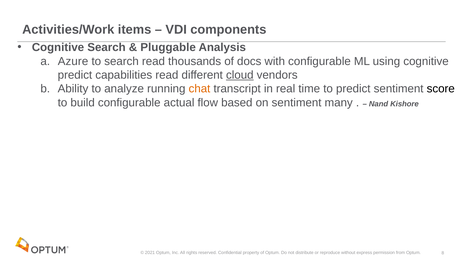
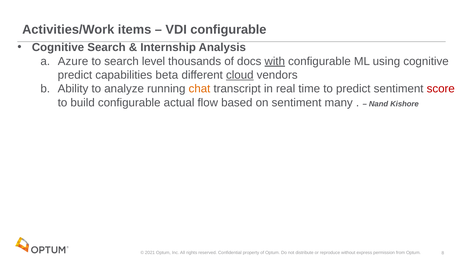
VDI components: components -> configurable
Pluggable: Pluggable -> Internship
search read: read -> level
with underline: none -> present
capabilities read: read -> beta
score colour: black -> red
